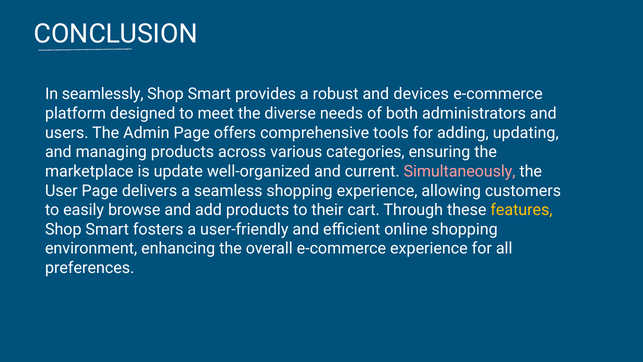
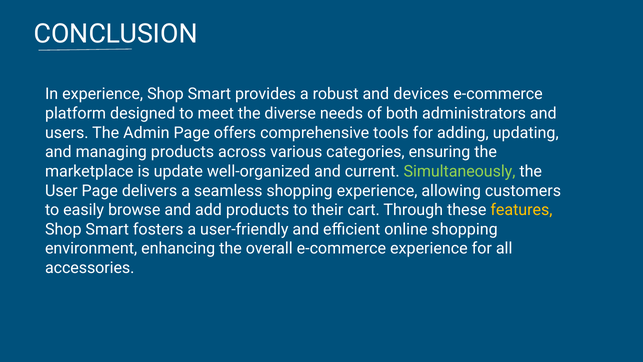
In seamlessly: seamlessly -> experience
Simultaneously colour: pink -> light green
preferences: preferences -> accessories
